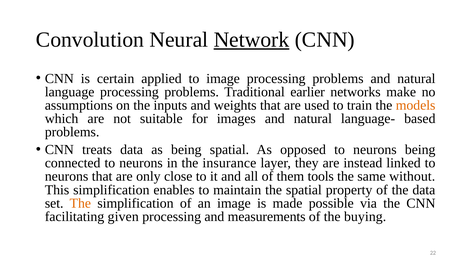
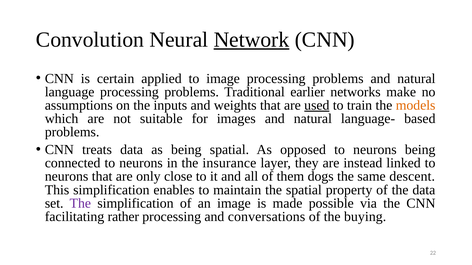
used underline: none -> present
tools: tools -> dogs
without: without -> descent
The at (80, 204) colour: orange -> purple
given: given -> rather
measurements: measurements -> conversations
